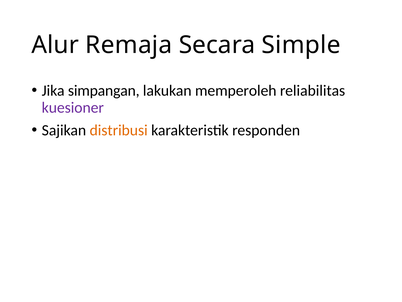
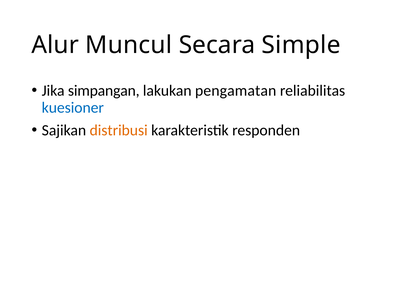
Remaja: Remaja -> Muncul
memperoleh: memperoleh -> pengamatan
kuesioner colour: purple -> blue
